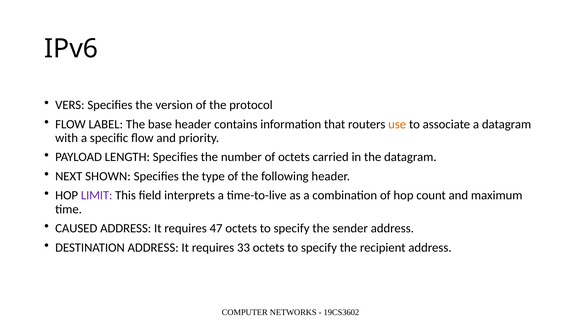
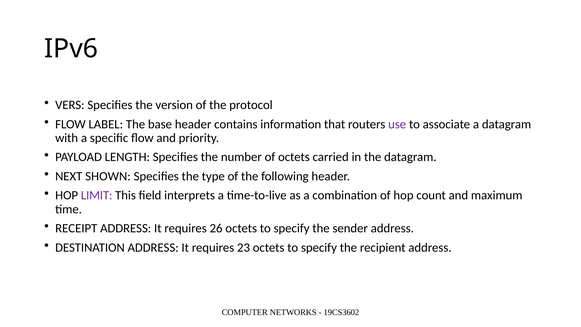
use colour: orange -> purple
CAUSED: CAUSED -> RECEIPT
47: 47 -> 26
33: 33 -> 23
